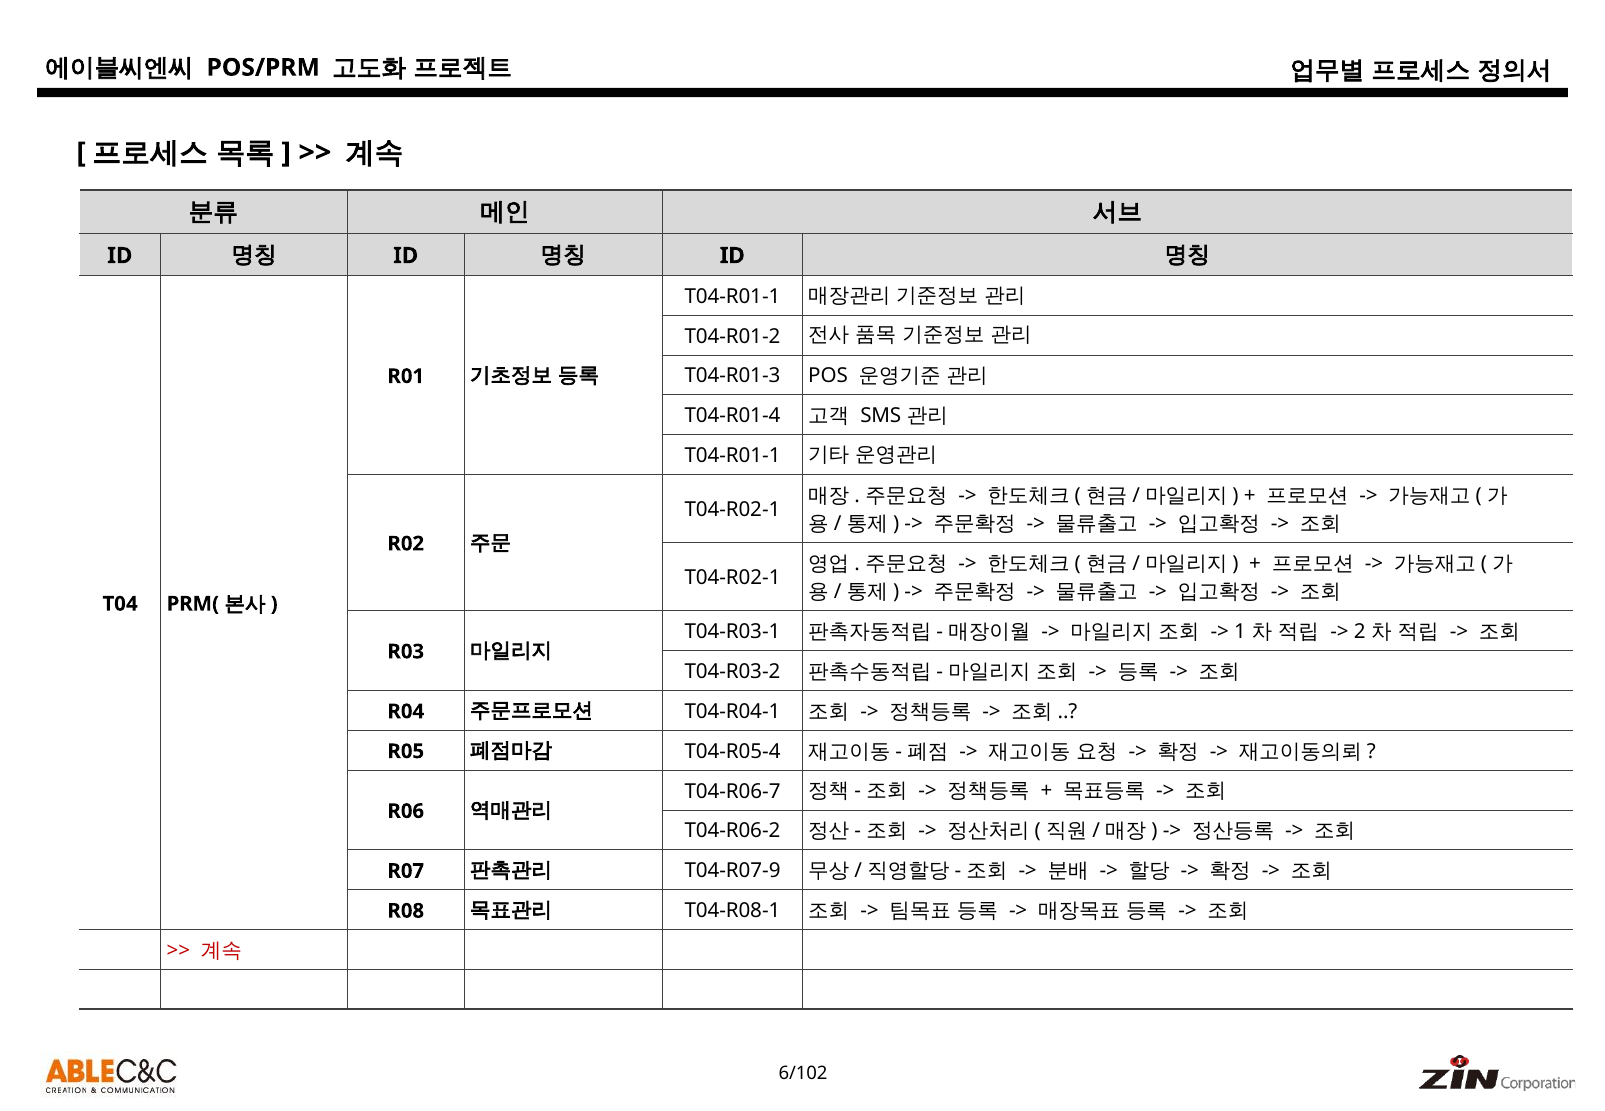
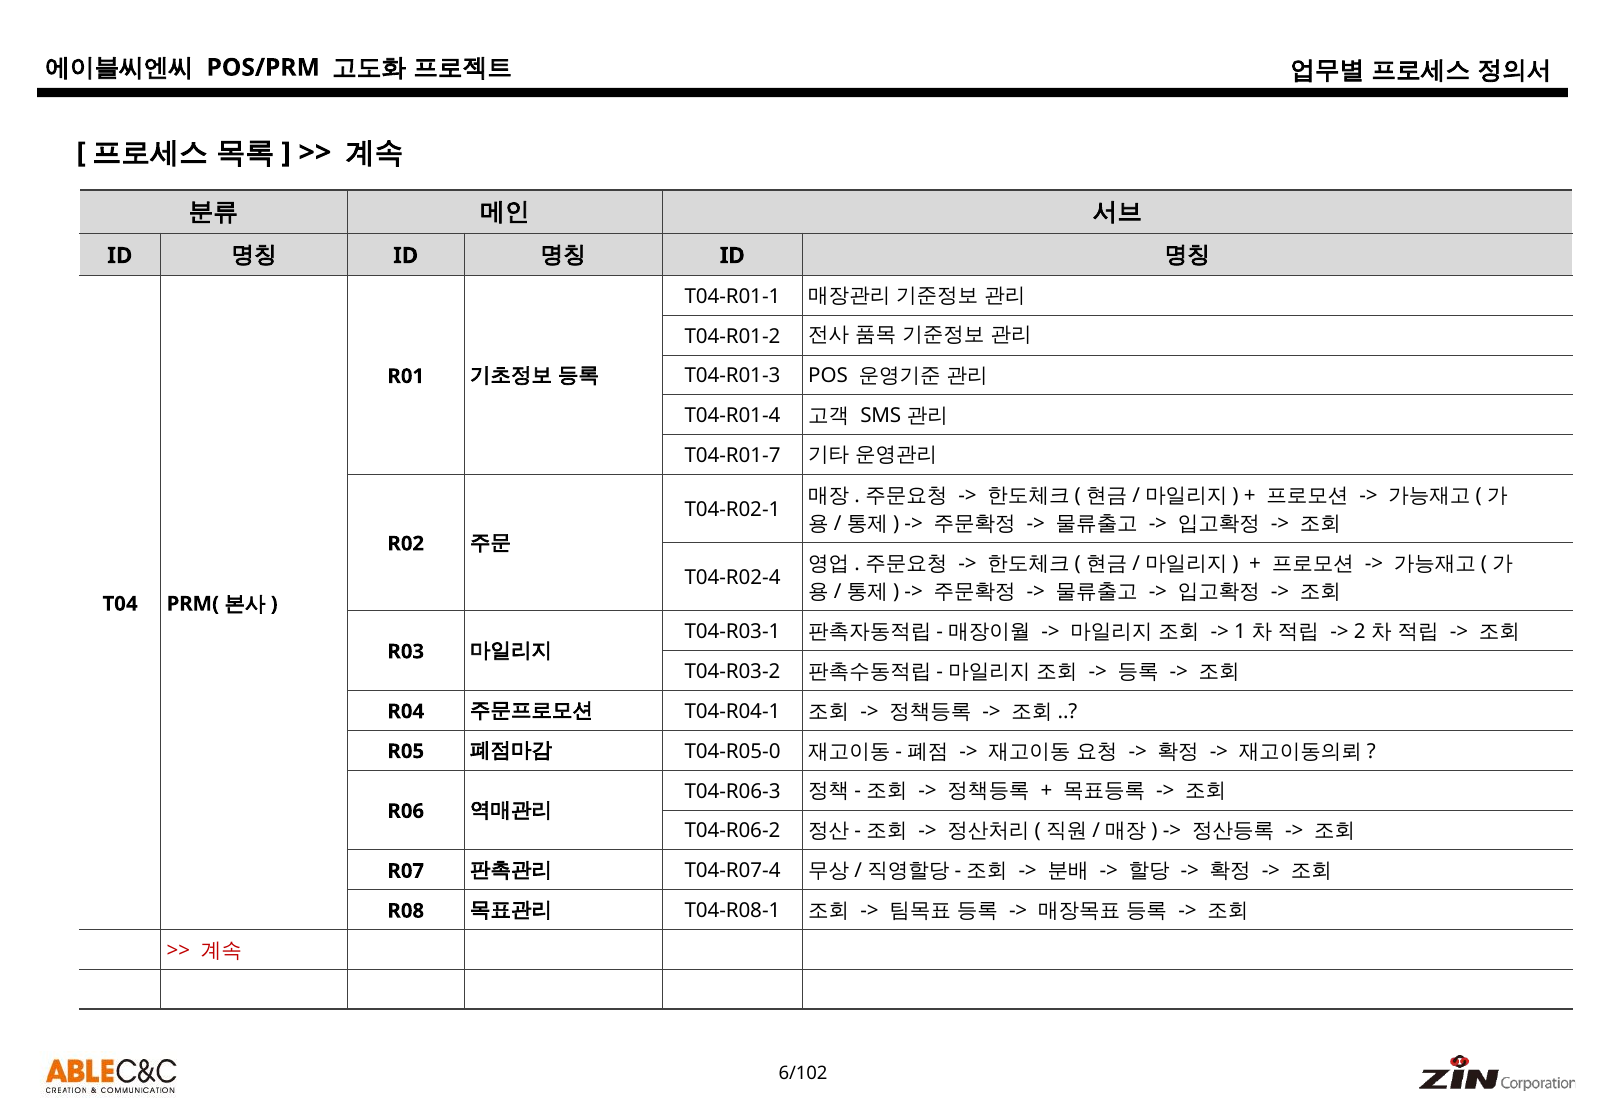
T04-R01-1 at (733, 456): T04-R01-1 -> T04-R01-7
T04-R02-1 at (733, 578): T04-R02-1 -> T04-R02-4
T04-R05-4: T04-R05-4 -> T04-R05-0
T04-R06-7: T04-R06-7 -> T04-R06-3
T04-R07-9: T04-R07-9 -> T04-R07-4
